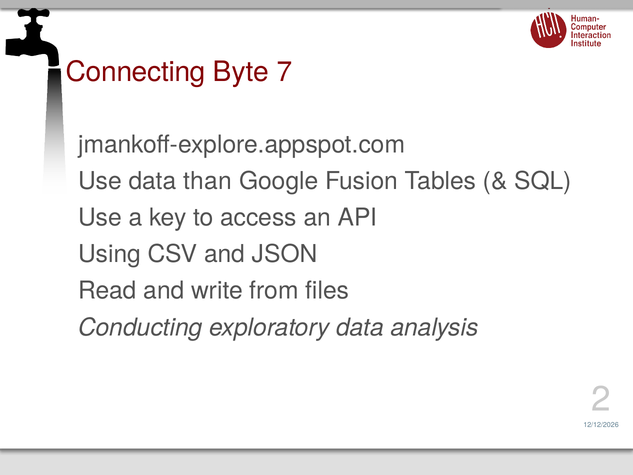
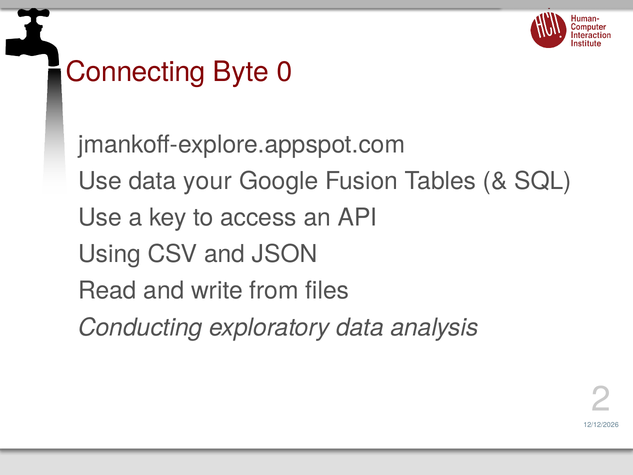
7: 7 -> 0
than: than -> your
